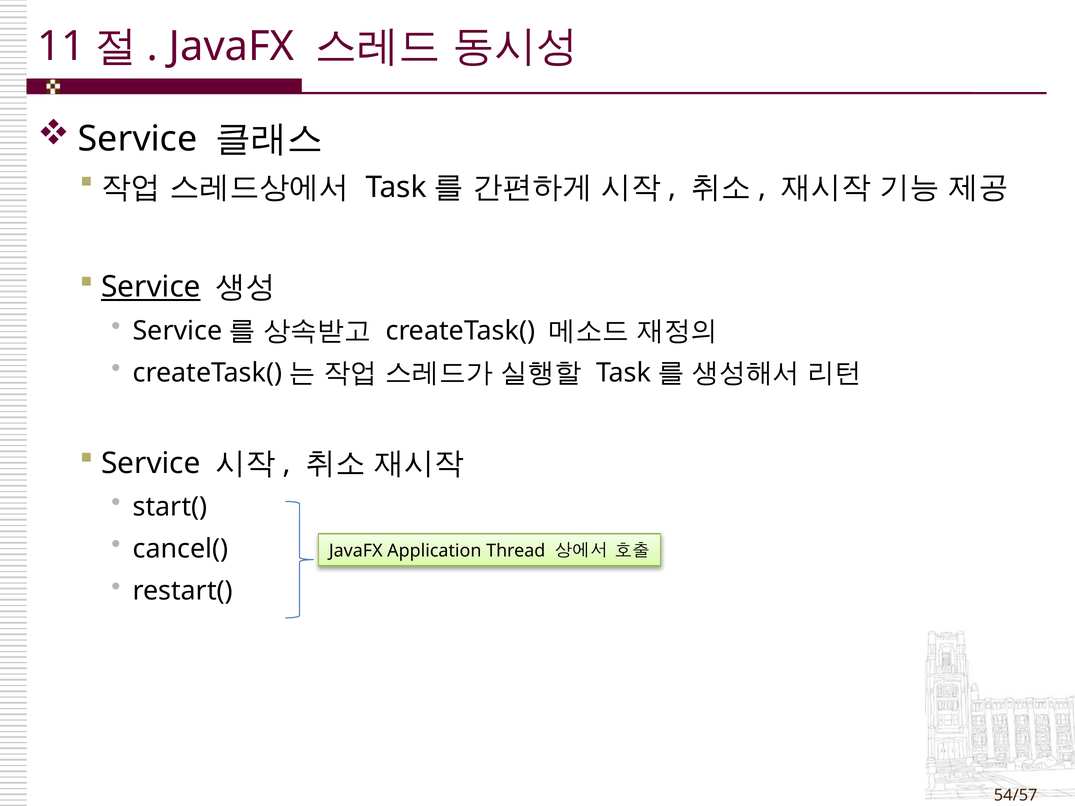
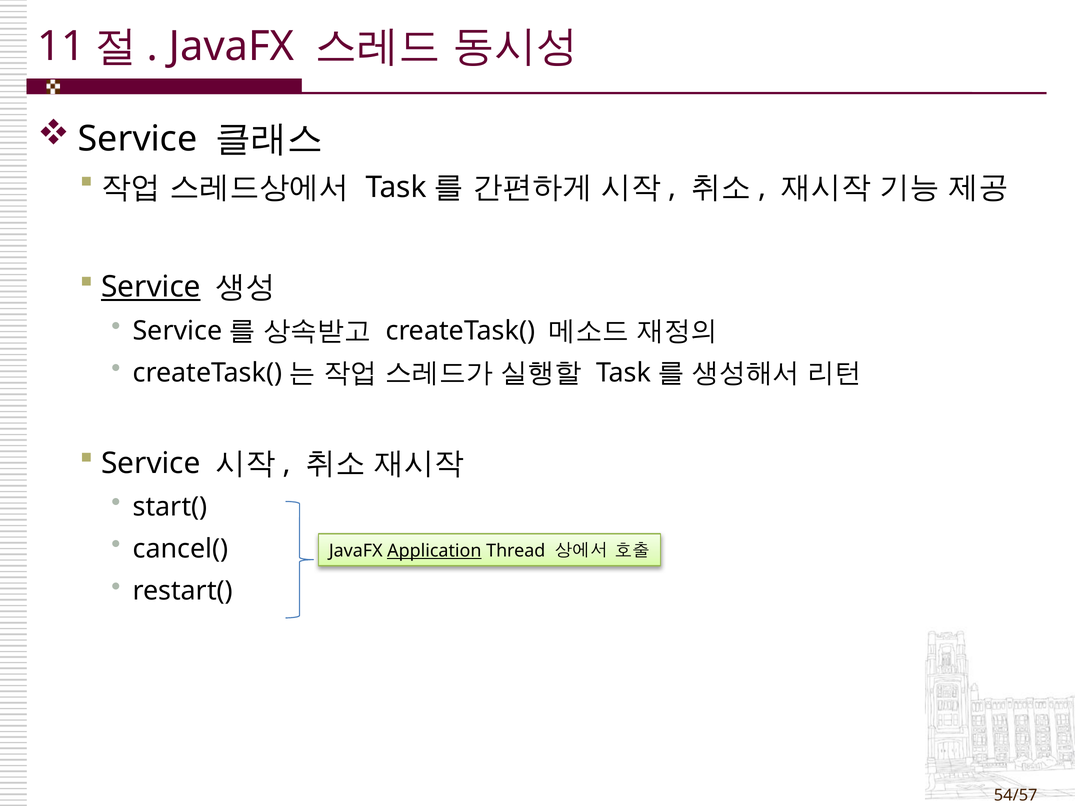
Application underline: none -> present
